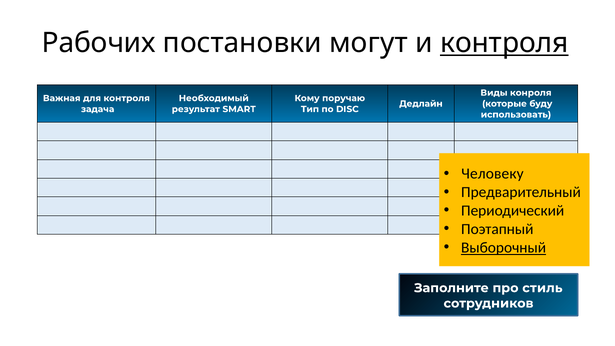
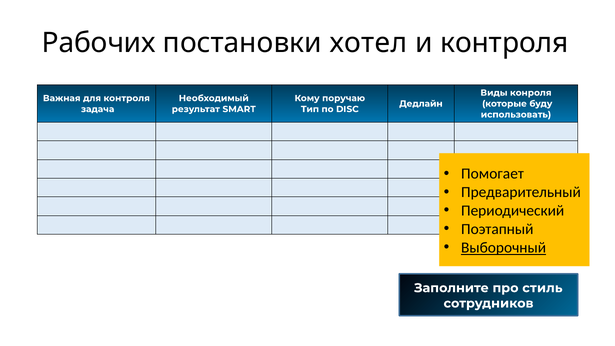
могут: могут -> хотел
контроля at (504, 43) underline: present -> none
Человеку: Человеку -> Помогает
